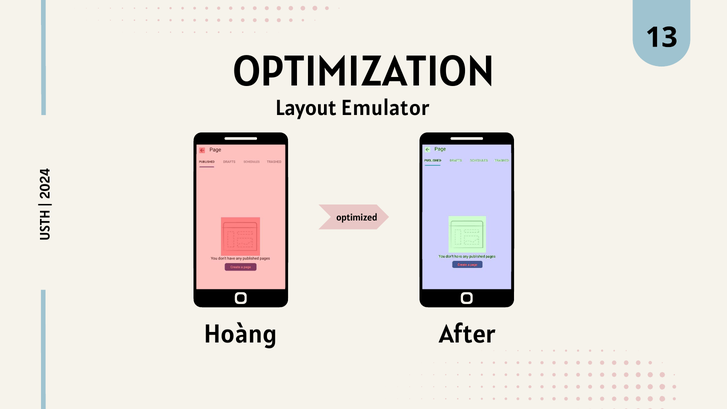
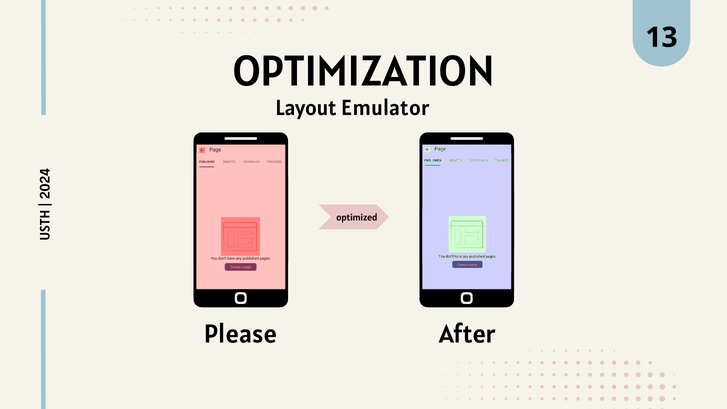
Hoàng: Hoàng -> Please
